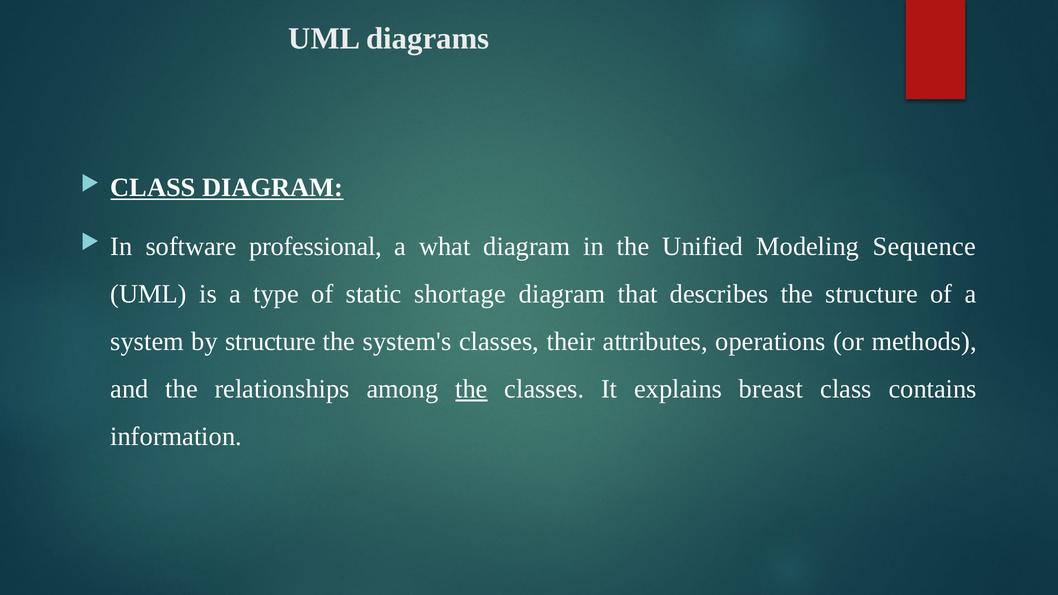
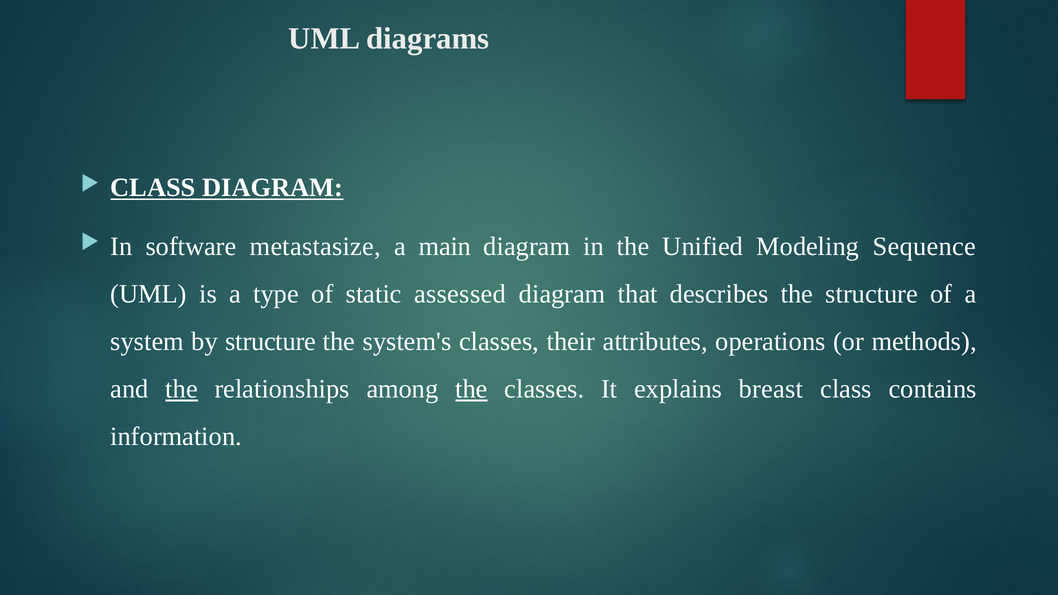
professional: professional -> metastasize
what: what -> main
shortage: shortage -> assessed
the at (182, 389) underline: none -> present
